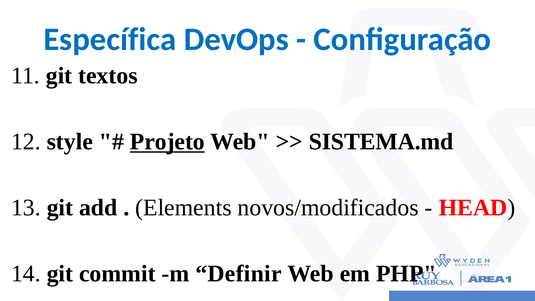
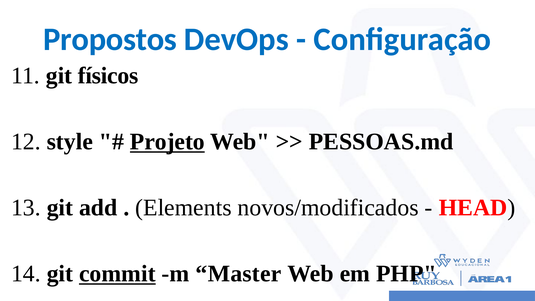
Específica: Específica -> Propostos
textos: textos -> físicos
SISTEMA.md: SISTEMA.md -> PESSOAS.md
commit underline: none -> present
Definir: Definir -> Master
